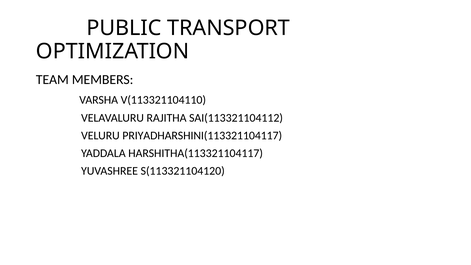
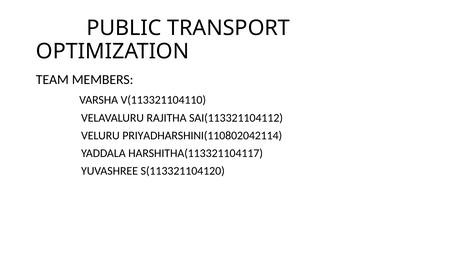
PRIYADHARSHINI(113321104117: PRIYADHARSHINI(113321104117 -> PRIYADHARSHINI(110802042114
